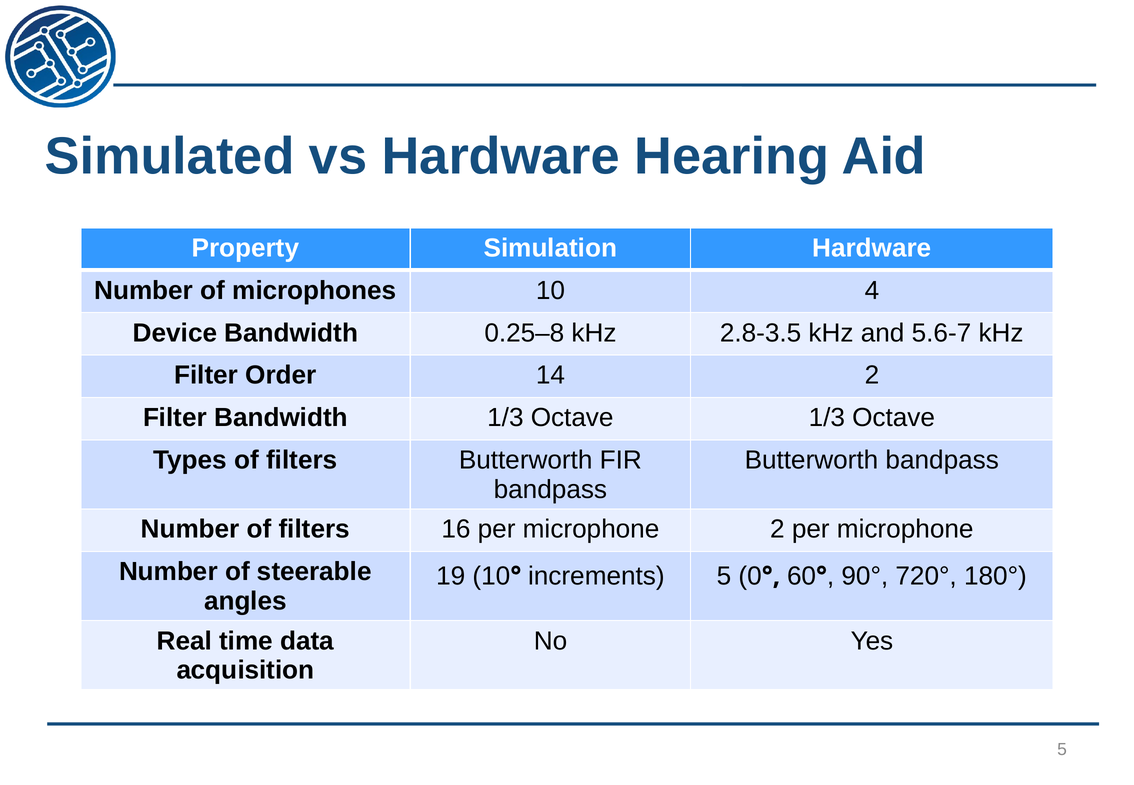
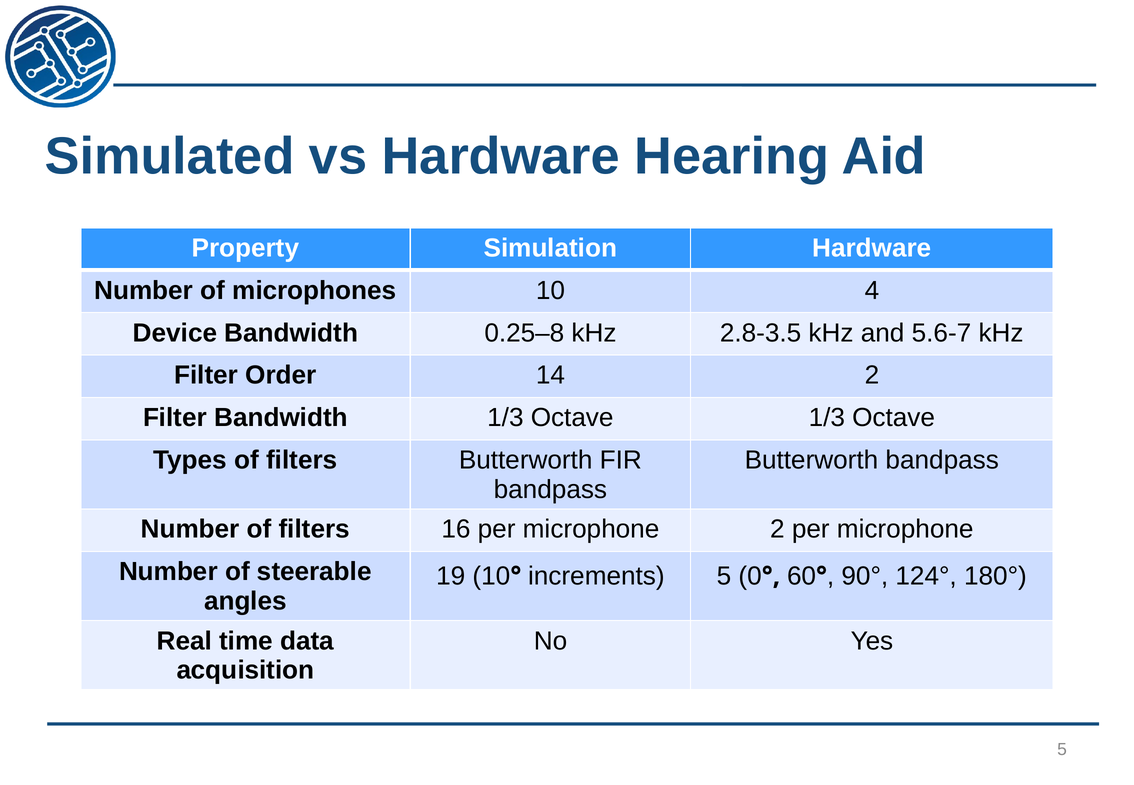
720°: 720° -> 124°
